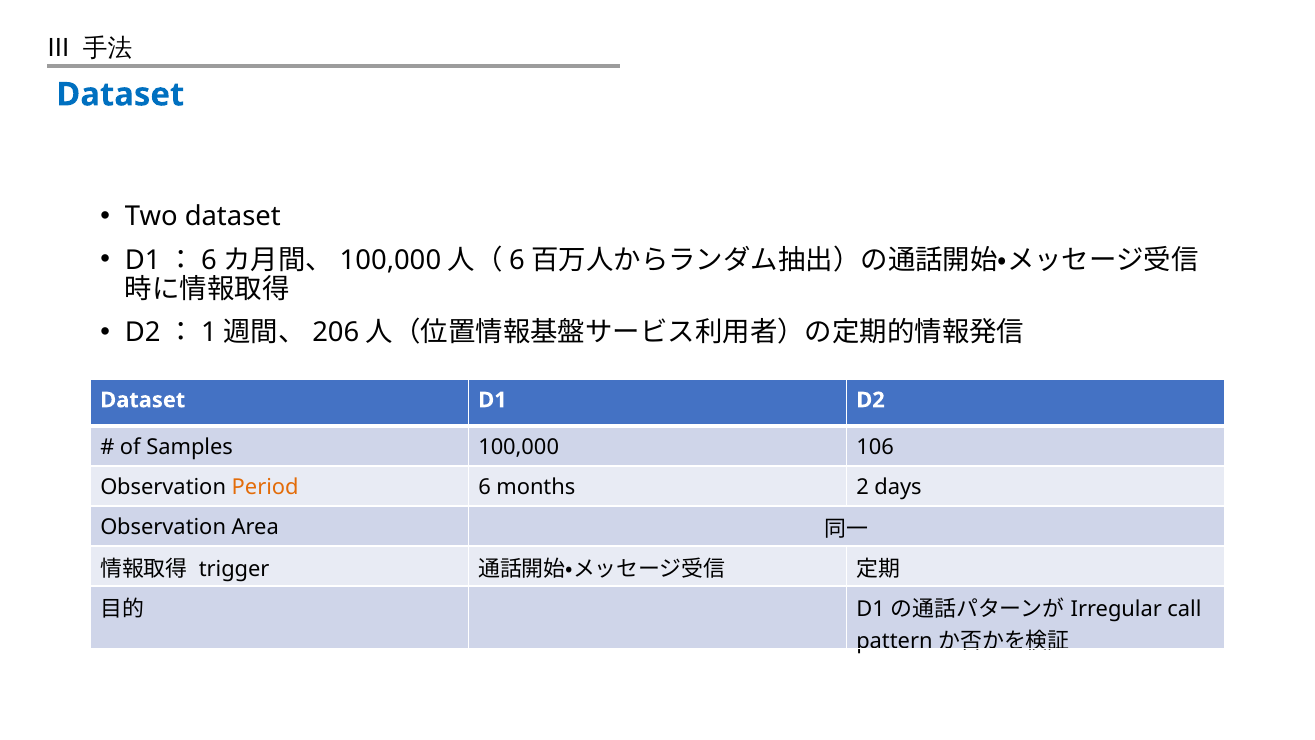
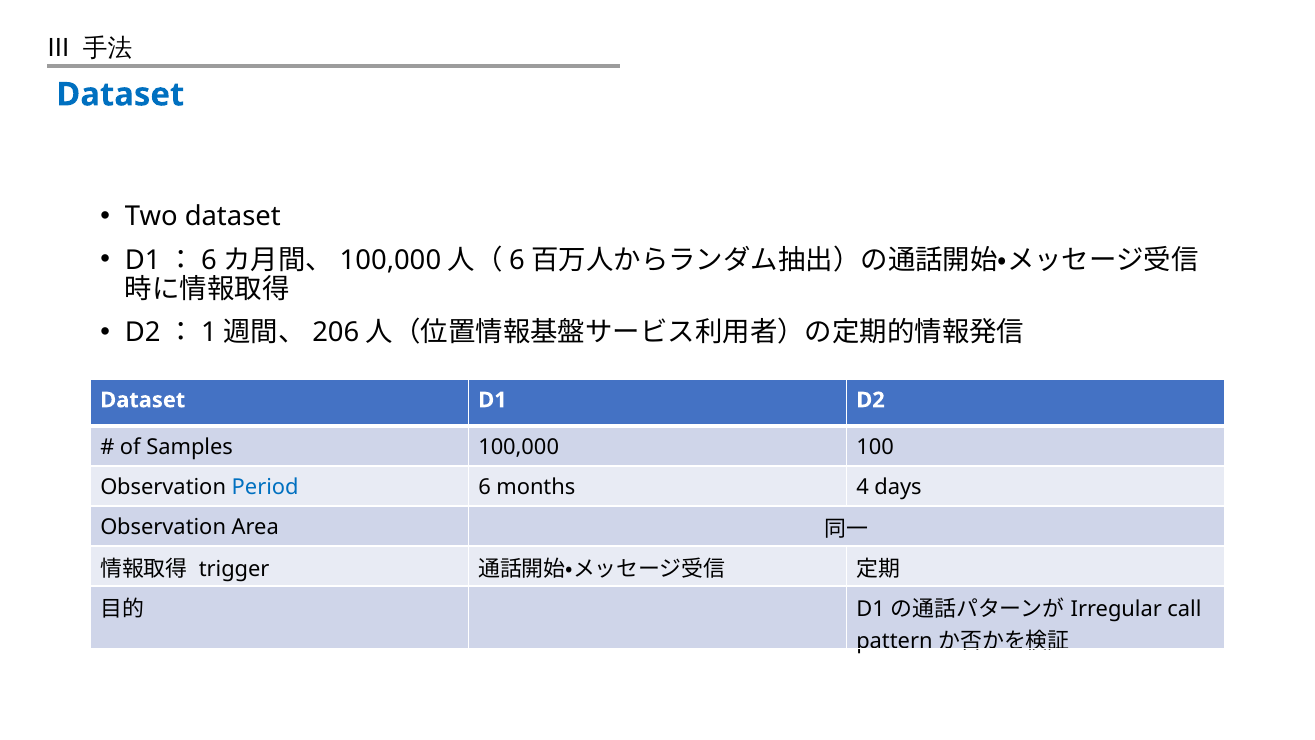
106: 106 -> 100
Period colour: orange -> blue
2: 2 -> 4
